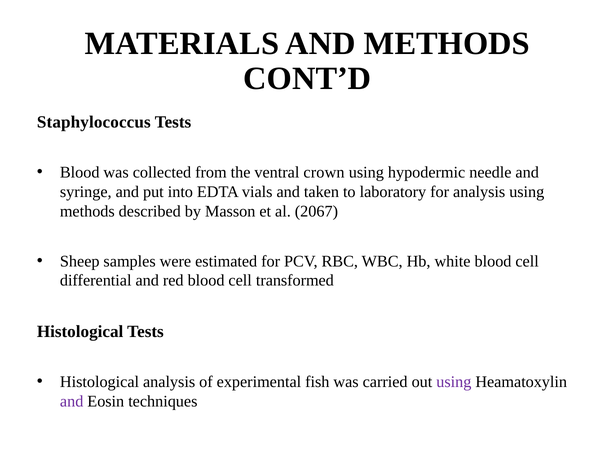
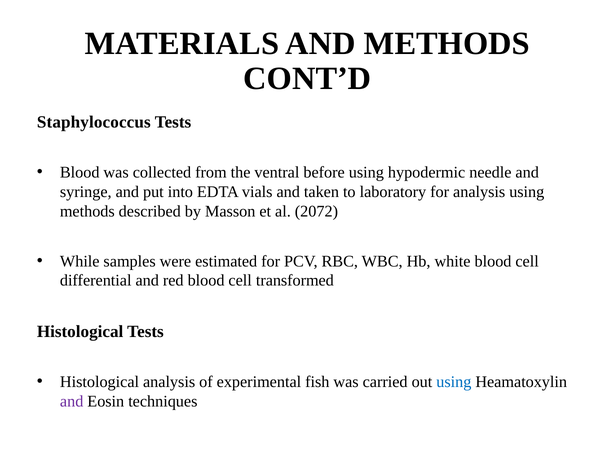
crown: crown -> before
2067: 2067 -> 2072
Sheep: Sheep -> While
using at (454, 382) colour: purple -> blue
